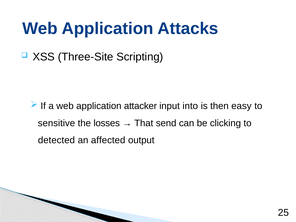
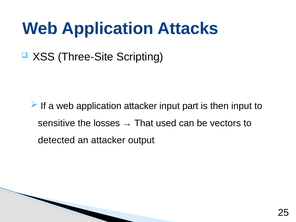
into: into -> part
then easy: easy -> input
send: send -> used
clicking: clicking -> vectors
an affected: affected -> attacker
